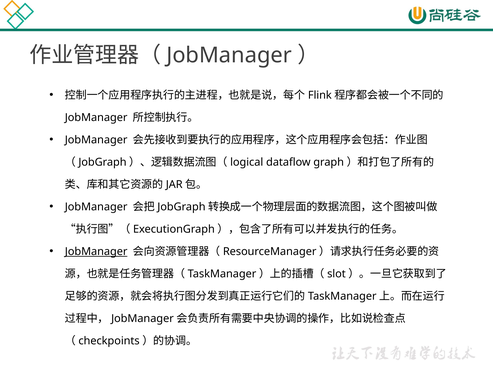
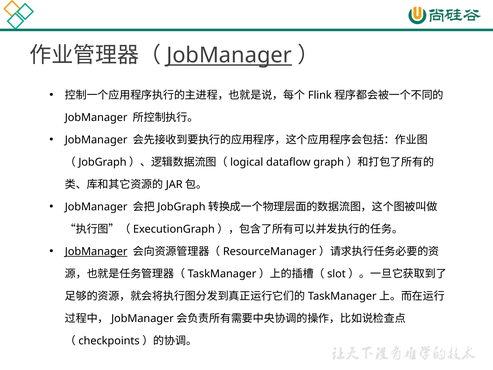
JobManager at (229, 55) underline: none -> present
